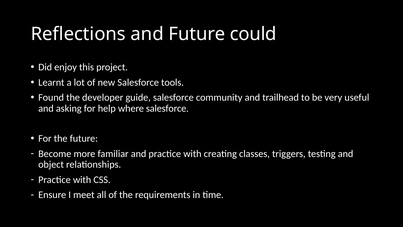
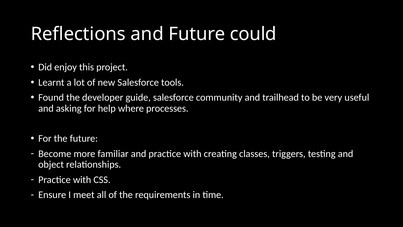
where salesforce: salesforce -> processes
